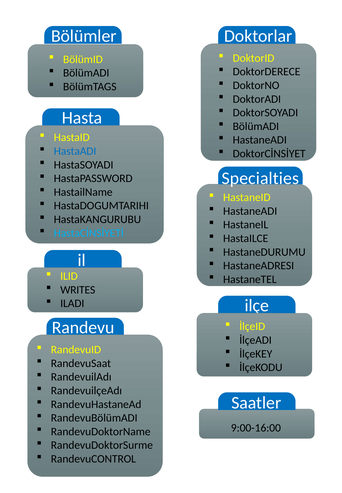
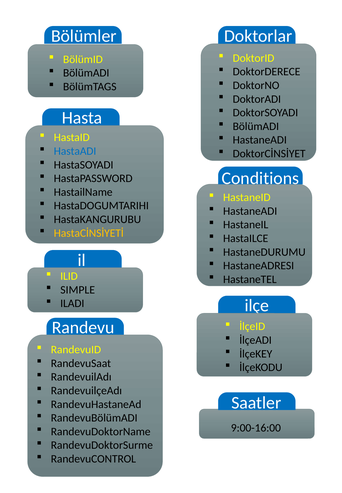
Specialties: Specialties -> Conditions
HastaCİNSİYETİ colour: light blue -> yellow
WRITES: WRITES -> SIMPLE
